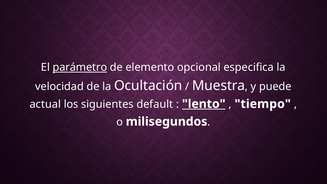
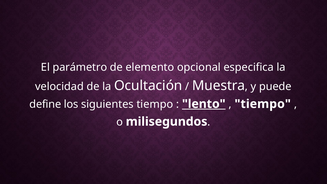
parámetro underline: present -> none
actual: actual -> define
siguientes default: default -> tiempo
